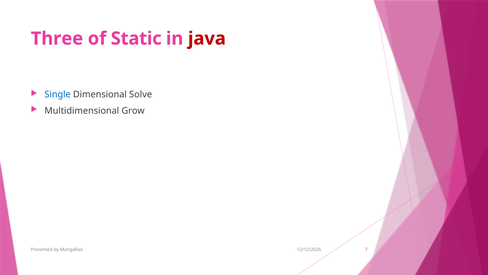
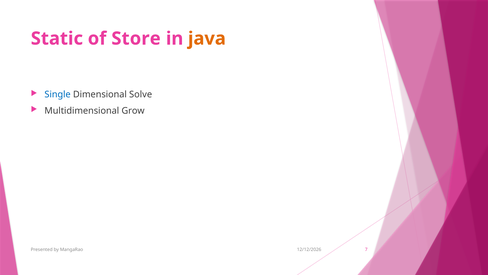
Three: Three -> Static
Static: Static -> Store
java colour: red -> orange
